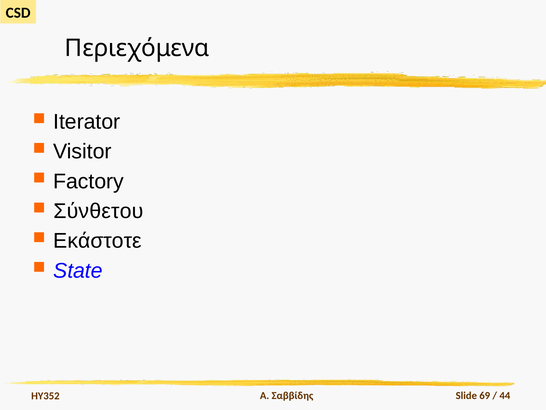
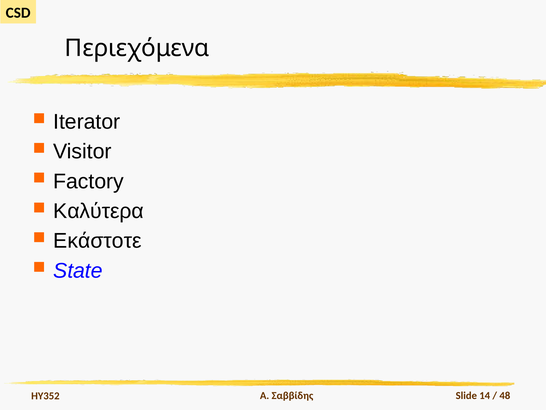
Σύνθετου: Σύνθετου -> Καλύτερα
69: 69 -> 14
44: 44 -> 48
